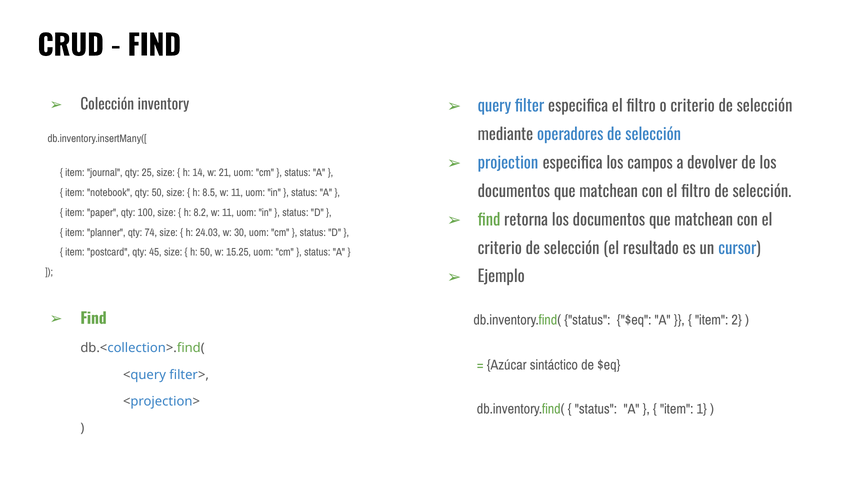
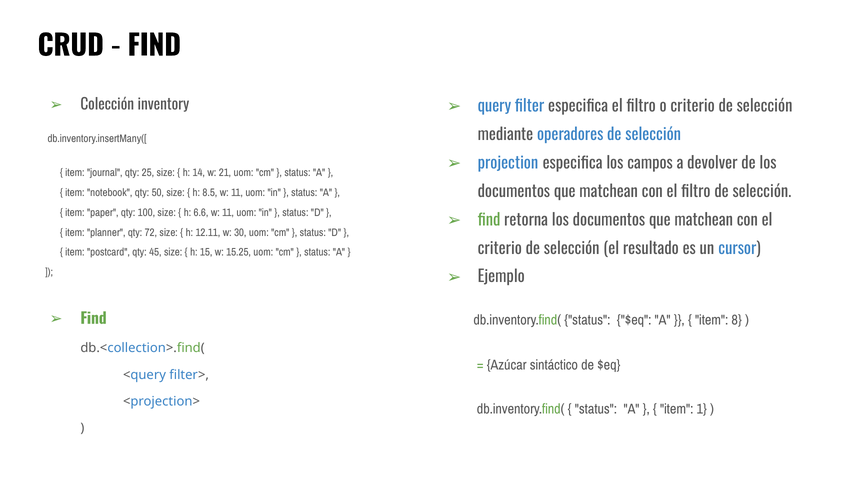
8.2: 8.2 -> 6.6
74: 74 -> 72
24.03: 24.03 -> 12.11
h 50: 50 -> 15
2: 2 -> 8
